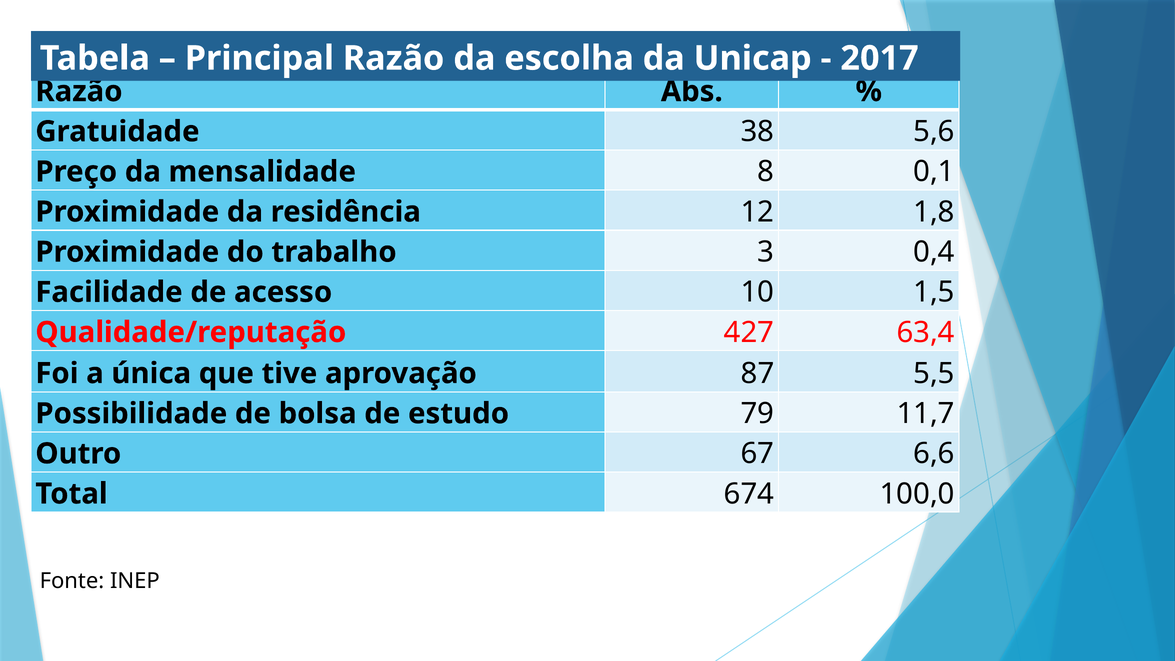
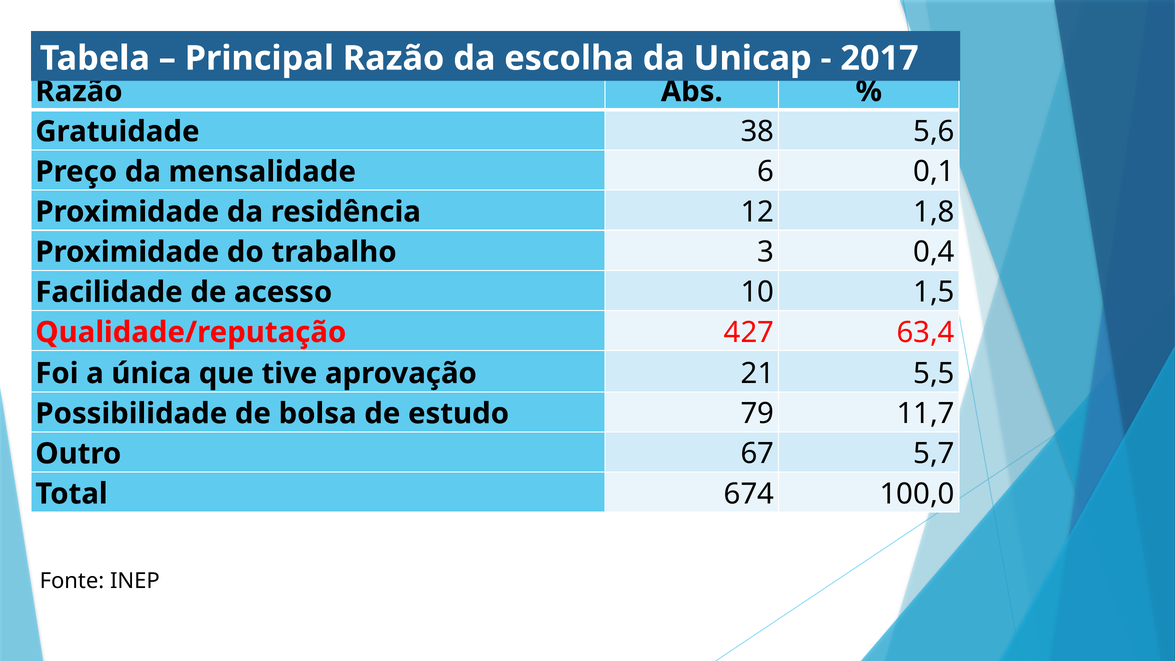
8: 8 -> 6
87: 87 -> 21
6,6: 6,6 -> 5,7
